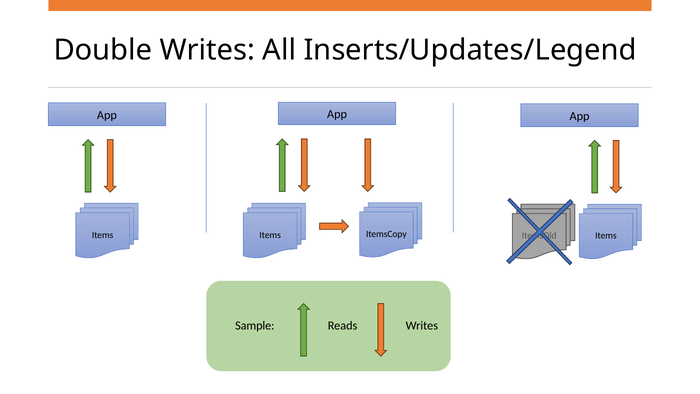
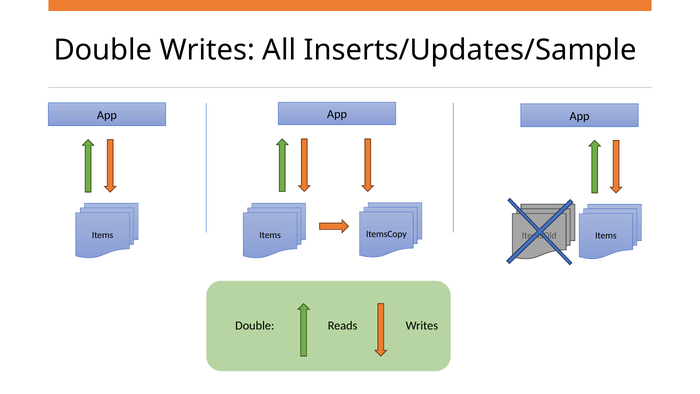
Inserts/Updates/Legend: Inserts/Updates/Legend -> Inserts/Updates/Sample
Sample at (255, 325): Sample -> Double
